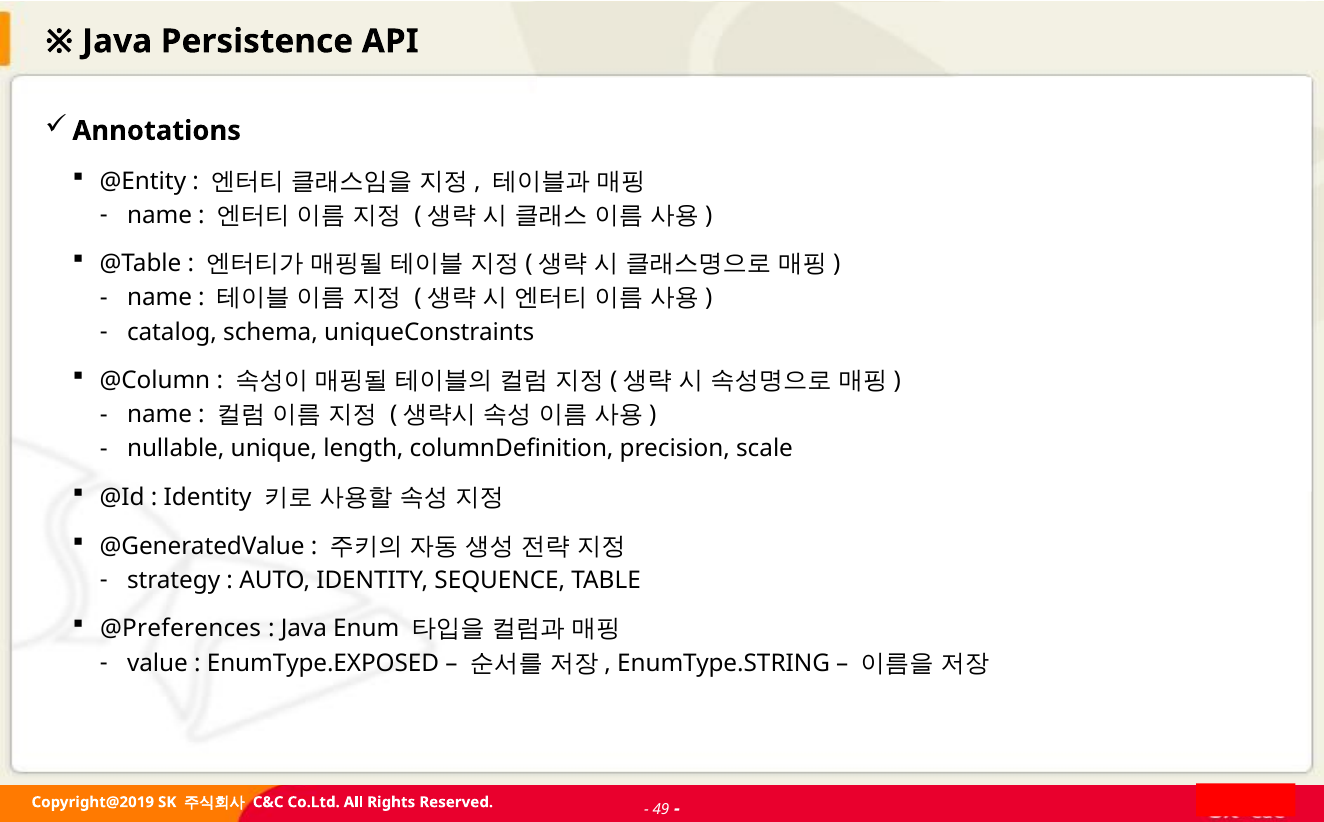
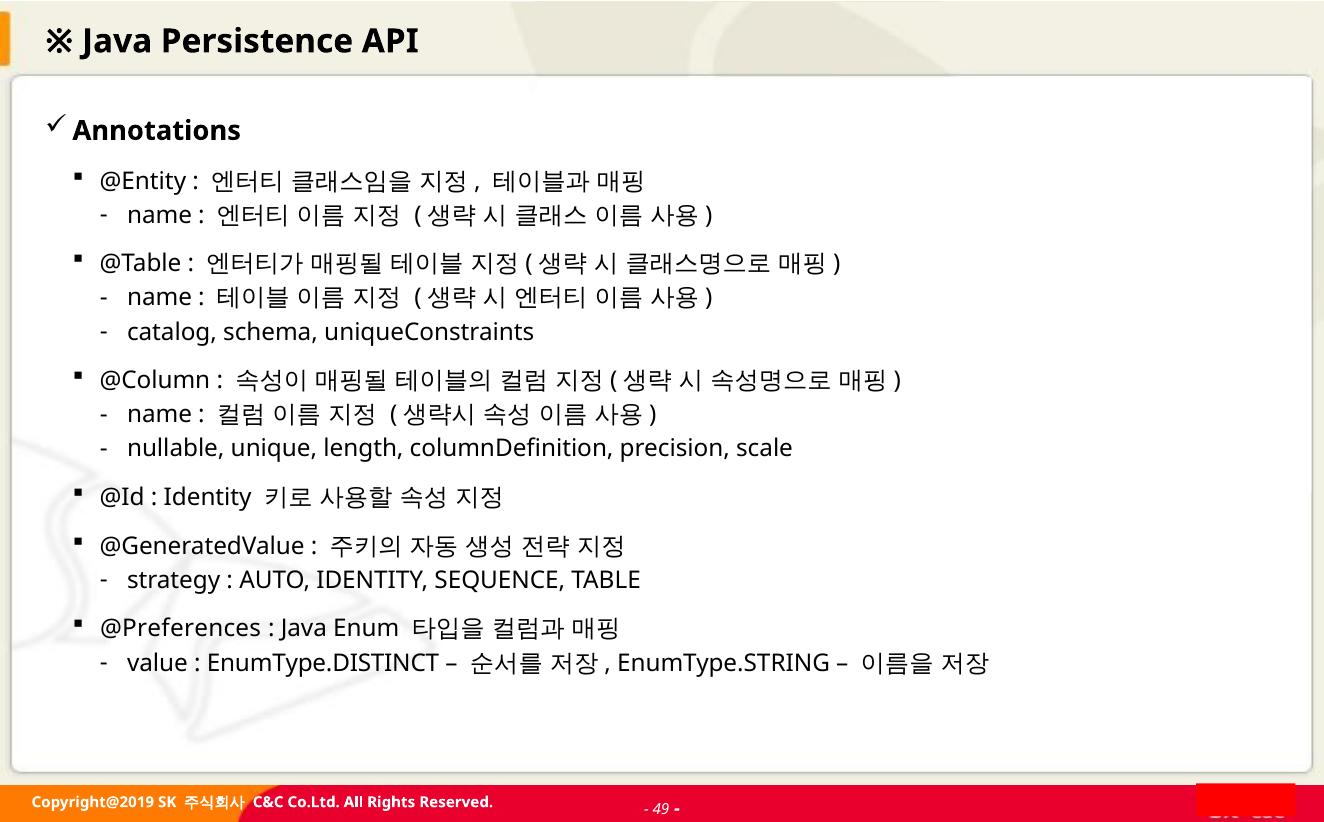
EnumType.EXPOSED: EnumType.EXPOSED -> EnumType.DISTINCT
